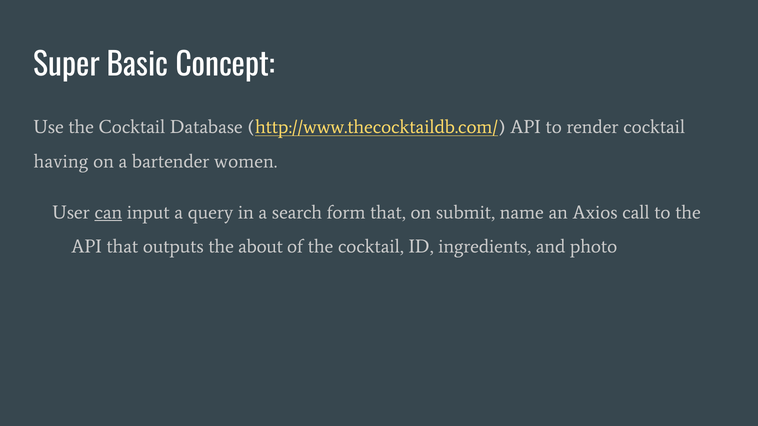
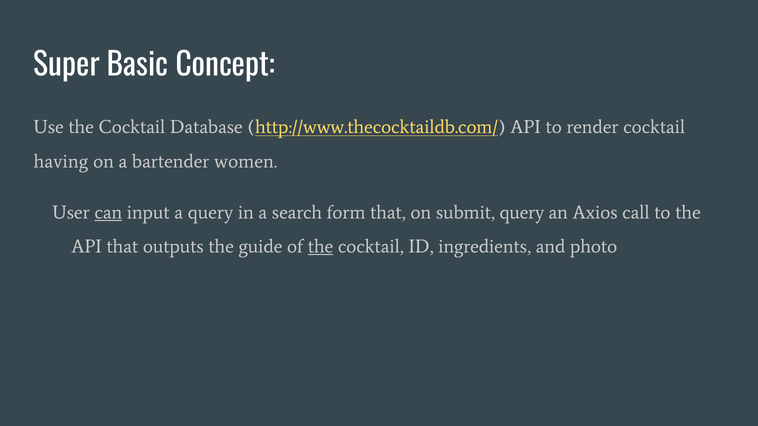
submit name: name -> query
about: about -> guide
the at (321, 247) underline: none -> present
